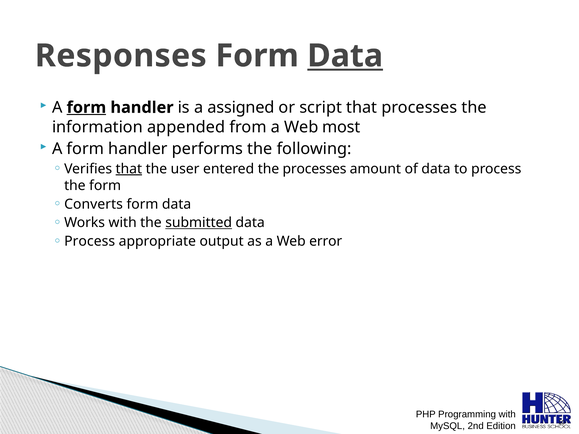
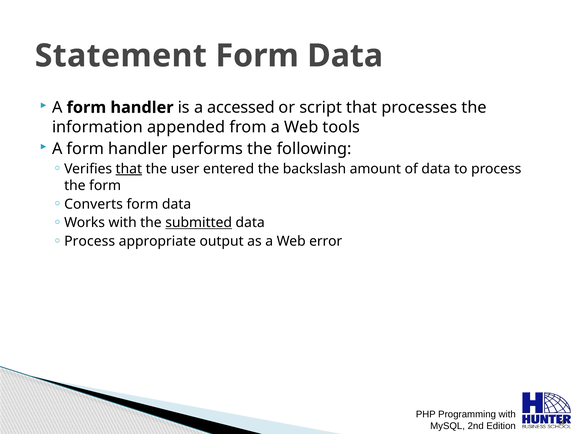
Responses: Responses -> Statement
Data at (345, 56) underline: present -> none
form at (86, 108) underline: present -> none
assigned: assigned -> accessed
most: most -> tools
the processes: processes -> backslash
